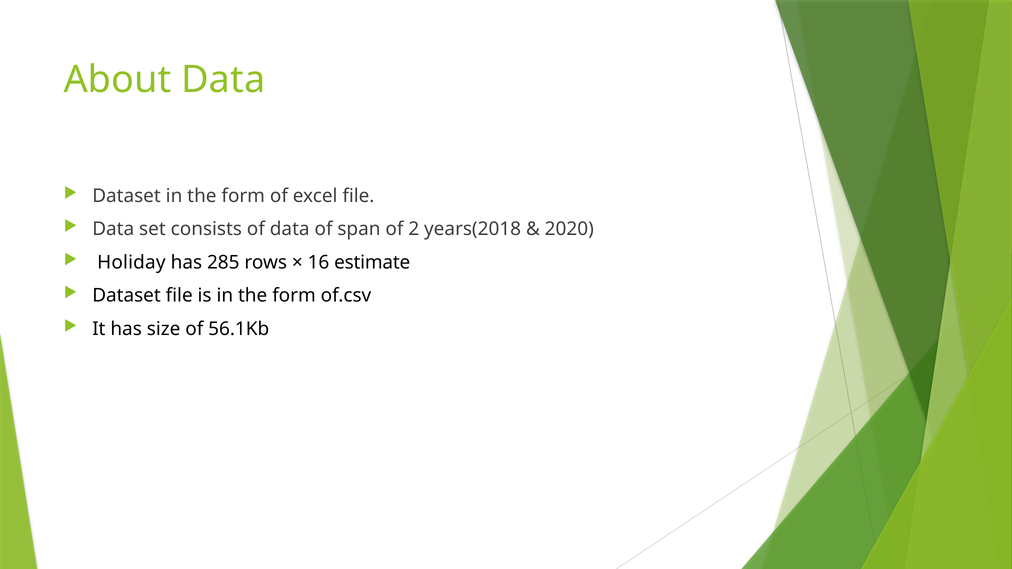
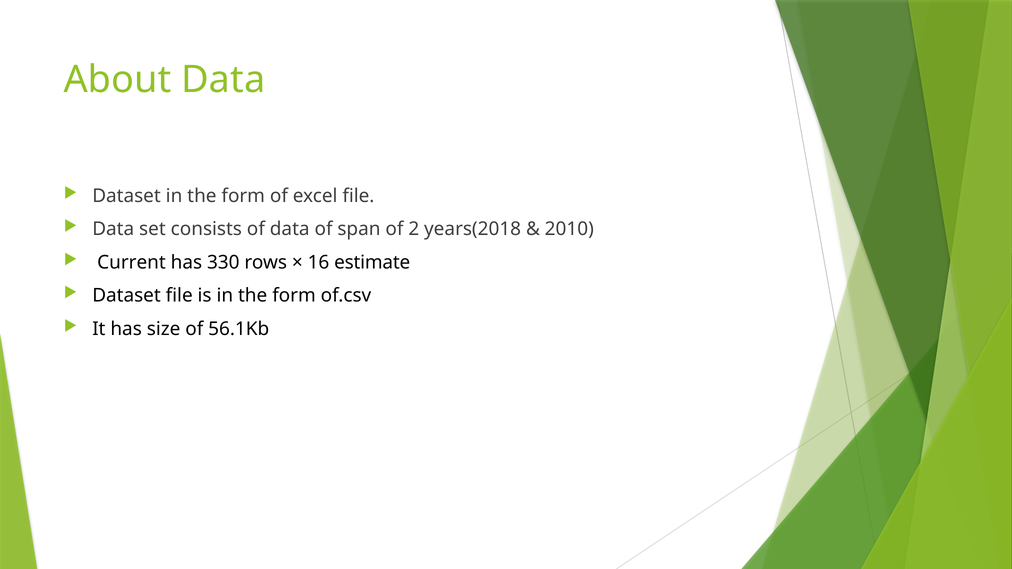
2020: 2020 -> 2010
Holiday: Holiday -> Current
285: 285 -> 330
